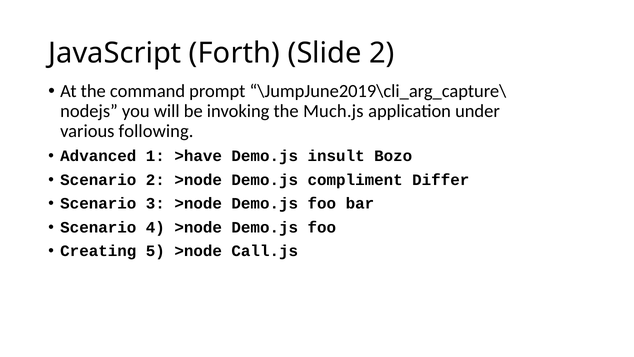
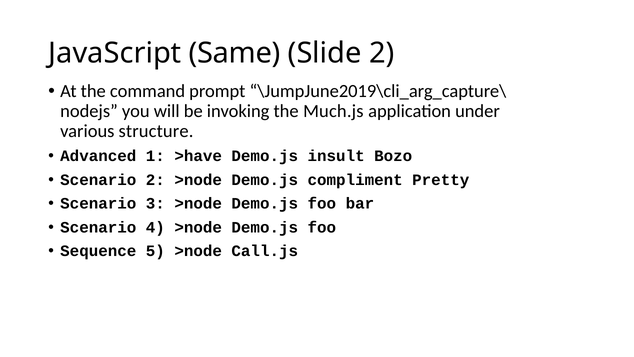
Forth: Forth -> Same
following: following -> structure
Differ: Differ -> Pretty
Creating: Creating -> Sequence
